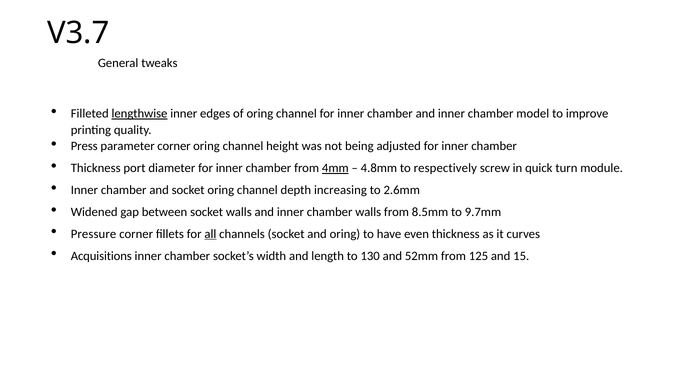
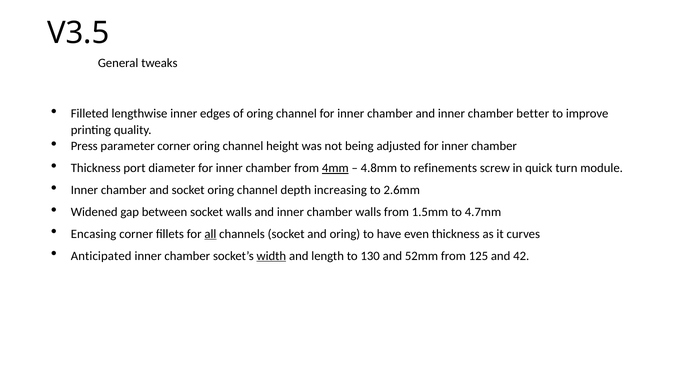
V3.7: V3.7 -> V3.5
lengthwise underline: present -> none
model: model -> better
respectively: respectively -> refinements
8.5mm: 8.5mm -> 1.5mm
9.7mm: 9.7mm -> 4.7mm
Pressure: Pressure -> Encasing
Acquisitions: Acquisitions -> Anticipated
width underline: none -> present
15: 15 -> 42
